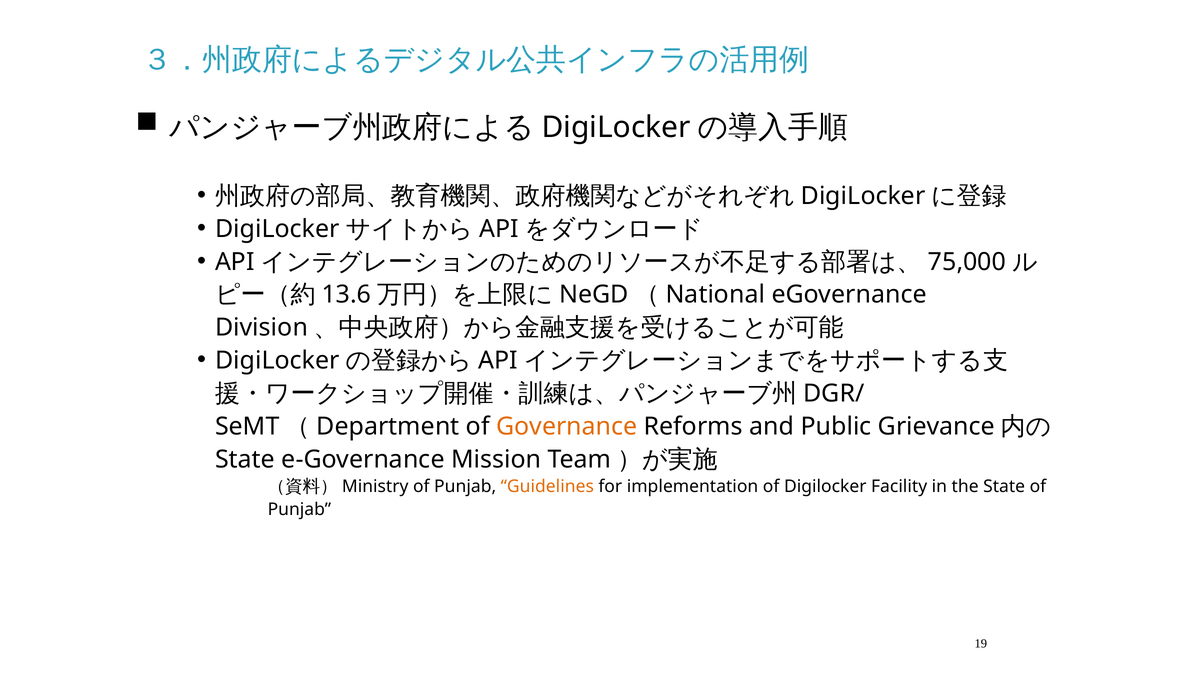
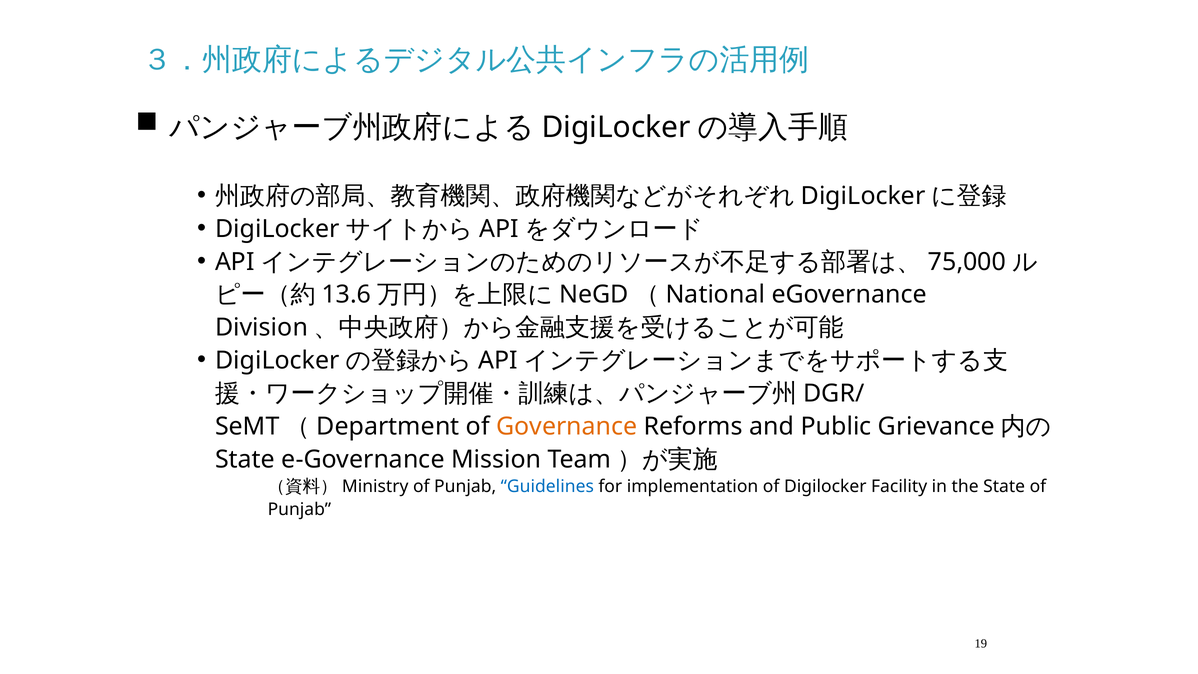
Guidelines colour: orange -> blue
